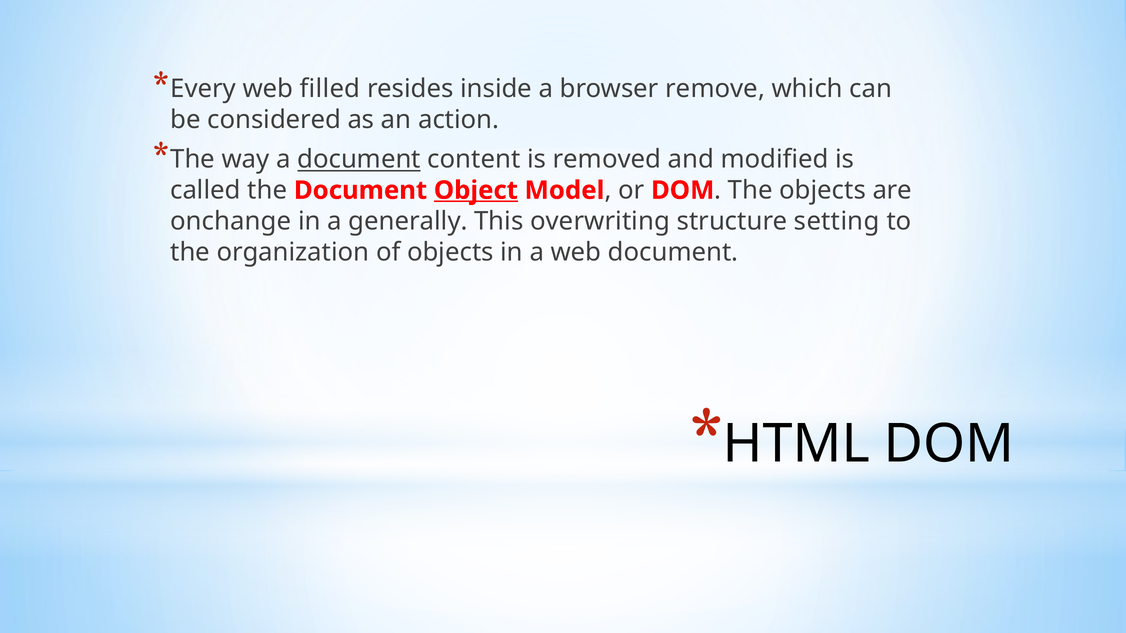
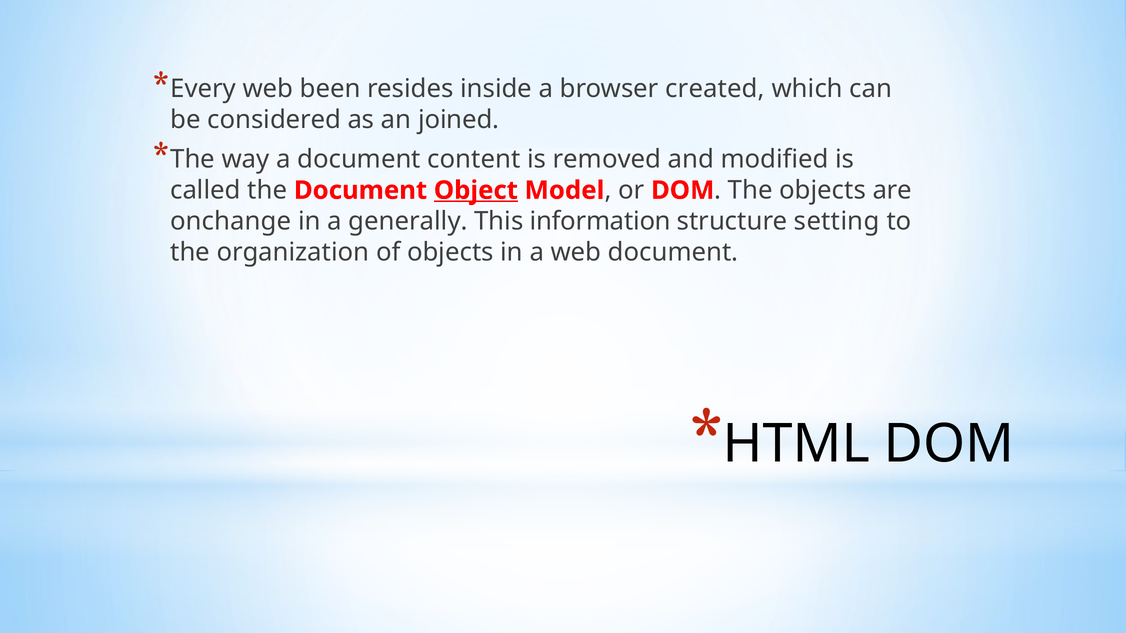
filled: filled -> been
remove: remove -> created
action: action -> joined
document at (359, 160) underline: present -> none
overwriting: overwriting -> information
